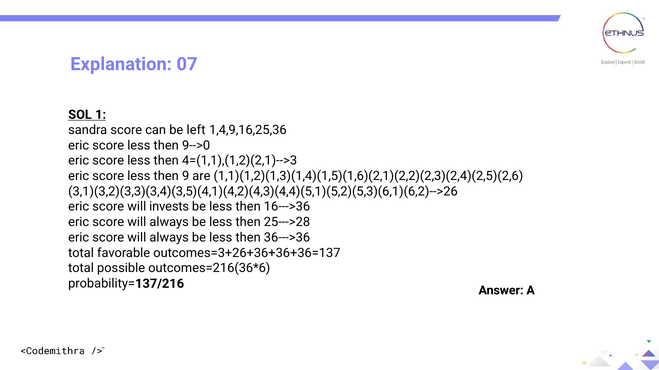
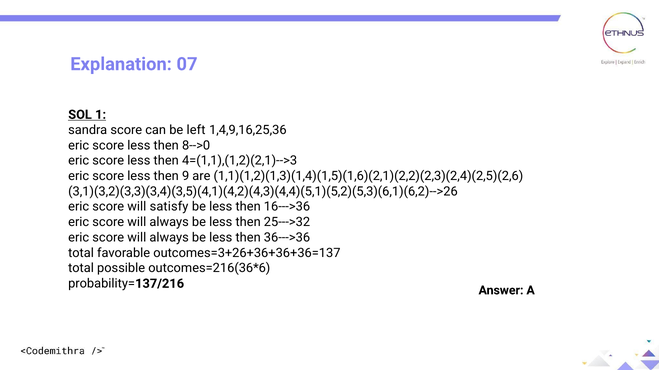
9-->0: 9-->0 -> 8-->0
invests: invests -> satisfy
25--->28: 25--->28 -> 25--->32
